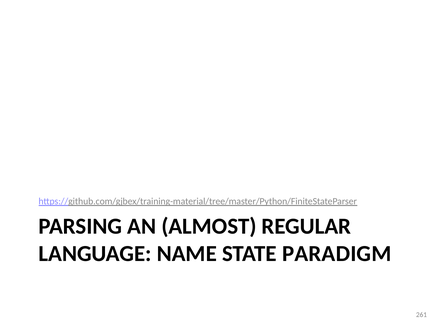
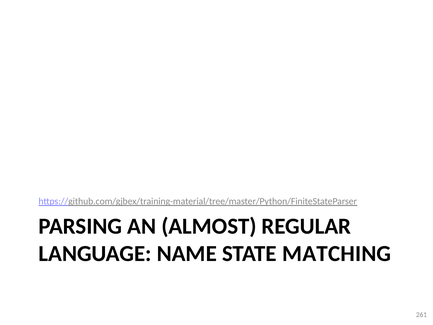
PARADIGM: PARADIGM -> MATCHING
